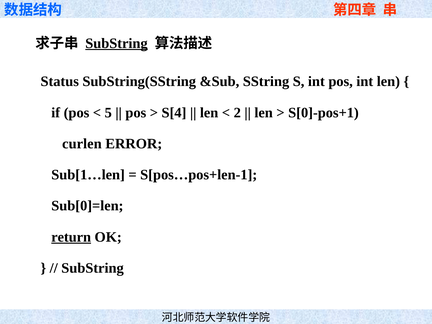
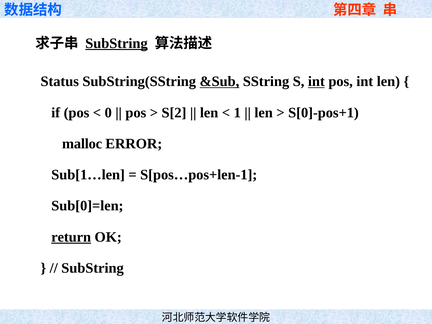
&Sub underline: none -> present
int at (316, 82) underline: none -> present
5: 5 -> 0
S[4: S[4 -> S[2
2: 2 -> 1
curlen: curlen -> malloc
